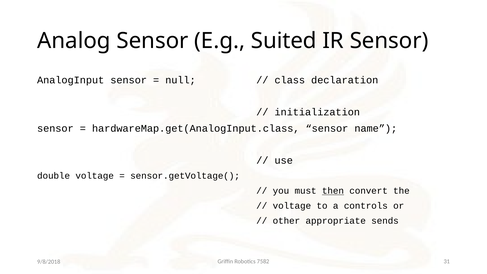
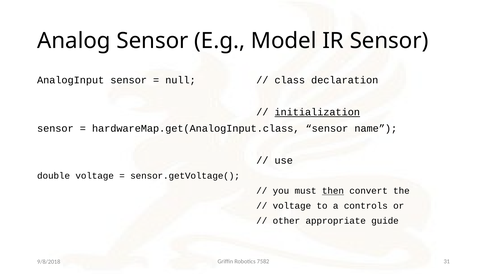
Suited: Suited -> Model
initialization underline: none -> present
sends: sends -> guide
